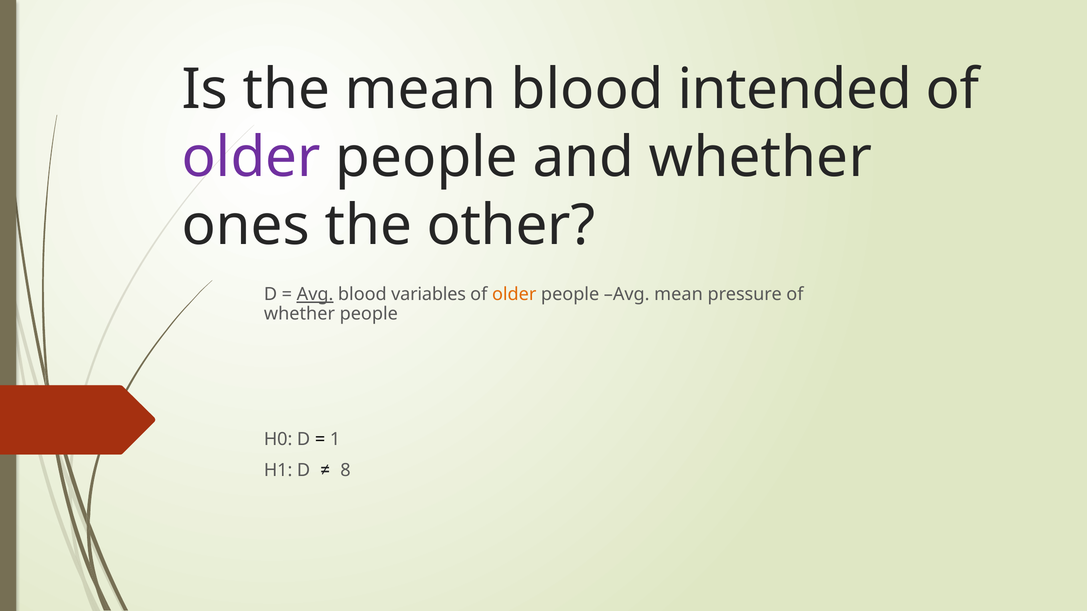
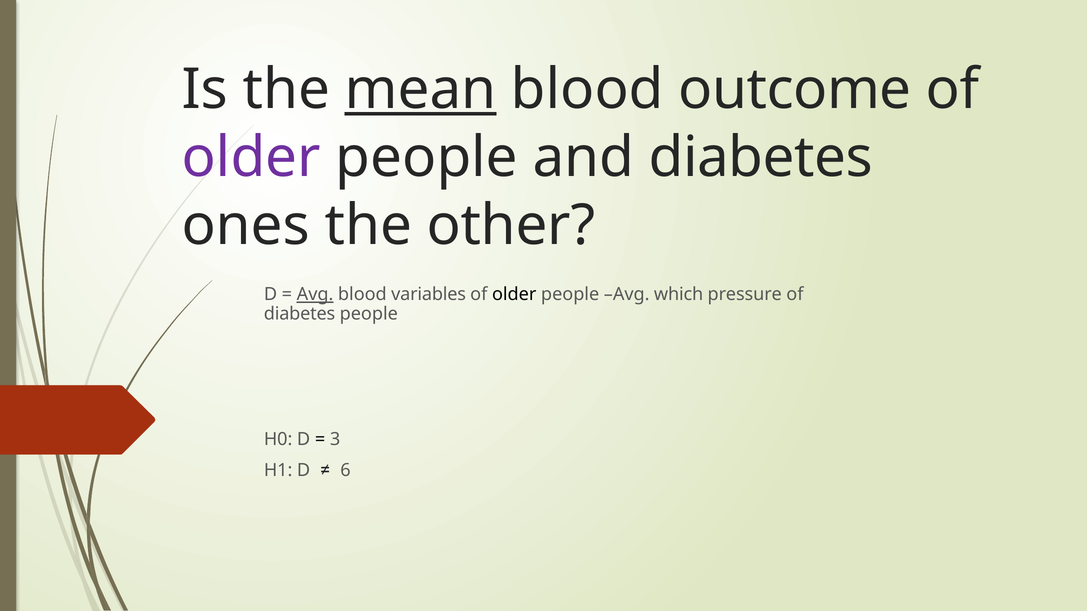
mean at (420, 90) underline: none -> present
intended: intended -> outcome
and whether: whether -> diabetes
older at (514, 295) colour: orange -> black
Avg mean: mean -> which
whether at (299, 314): whether -> diabetes
1: 1 -> 3
8: 8 -> 6
